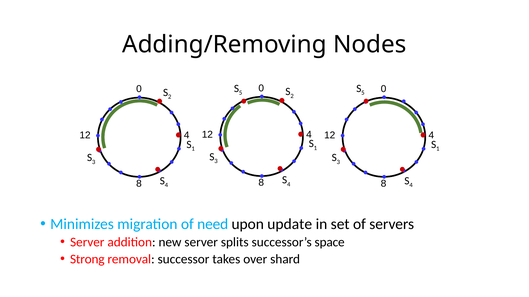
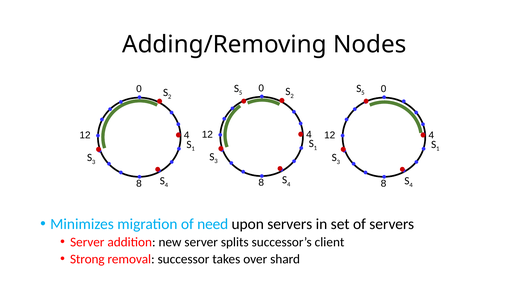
upon update: update -> servers
space: space -> client
